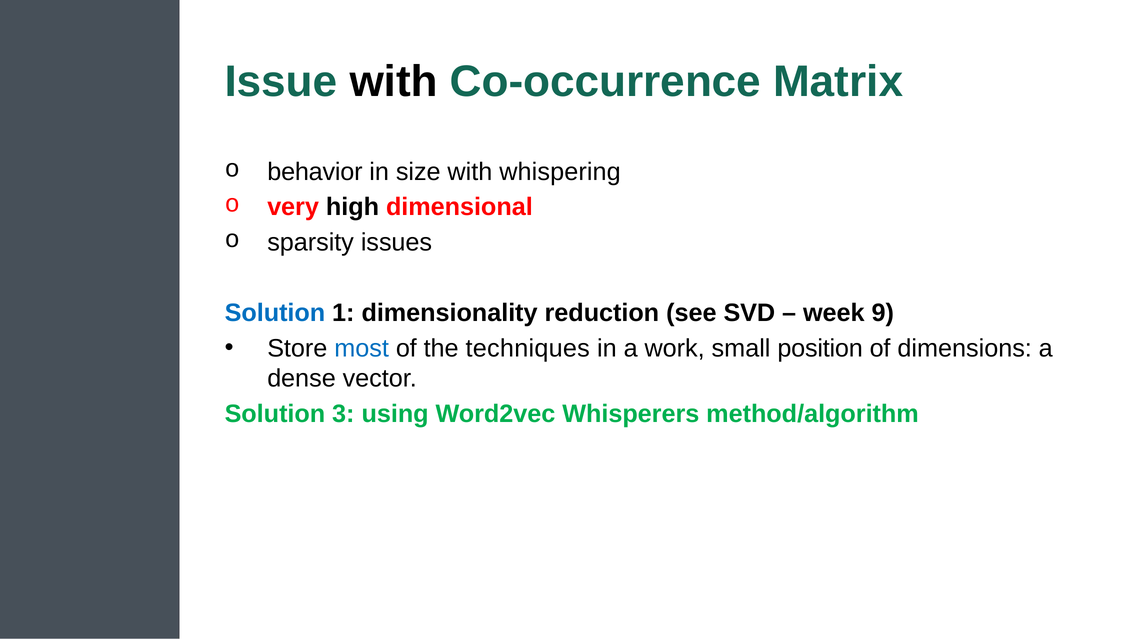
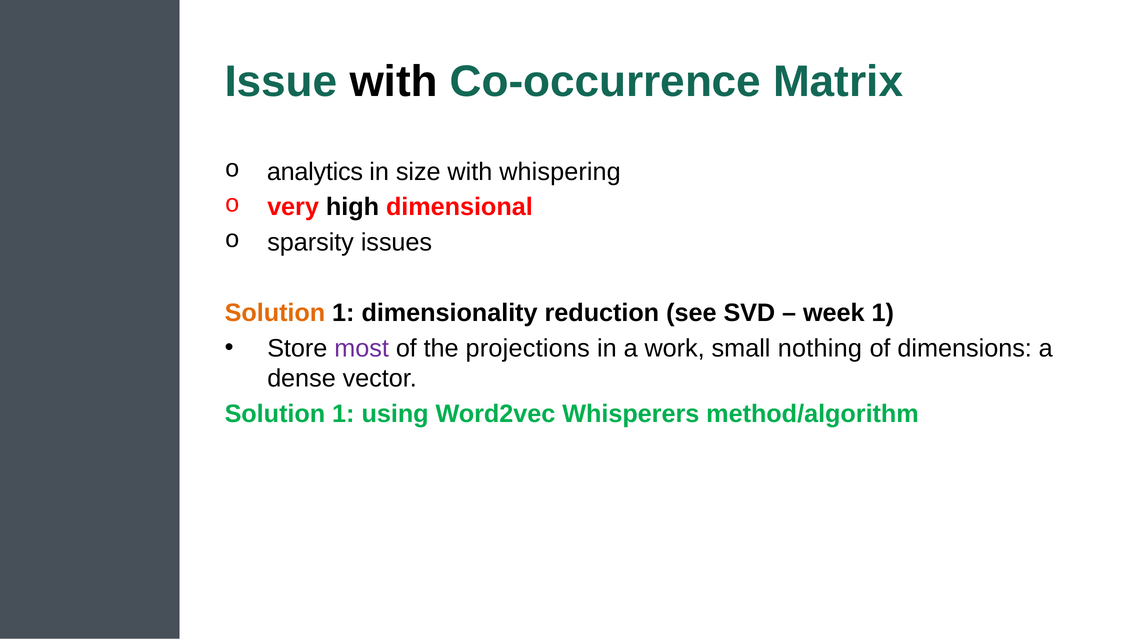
behavior: behavior -> analytics
Solution at (275, 313) colour: blue -> orange
week 9: 9 -> 1
most colour: blue -> purple
techniques: techniques -> projections
position: position -> nothing
3 at (343, 414): 3 -> 1
